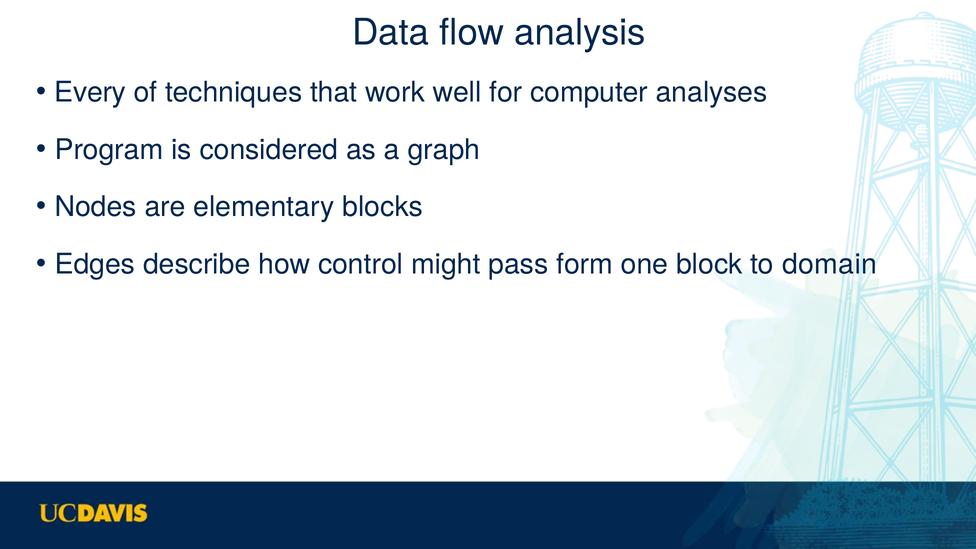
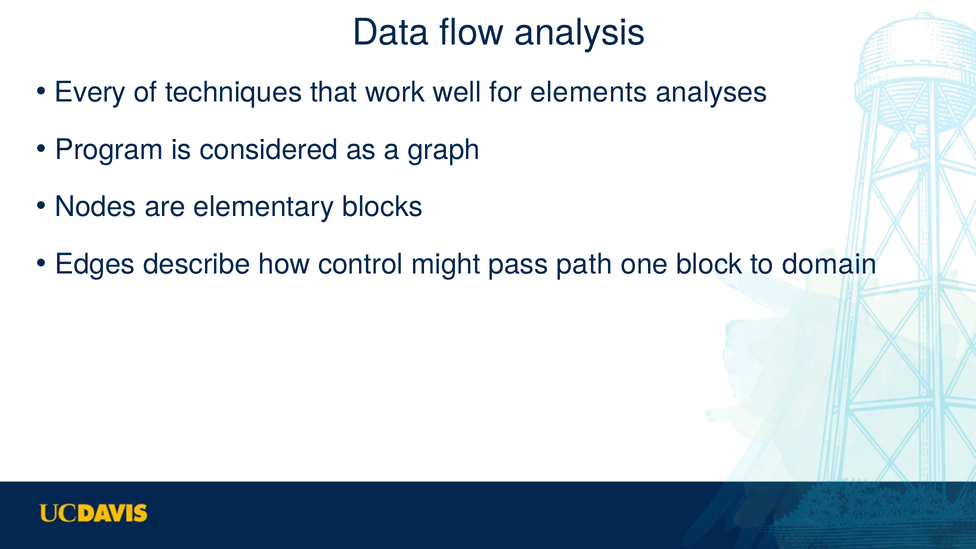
computer: computer -> elements
form: form -> path
